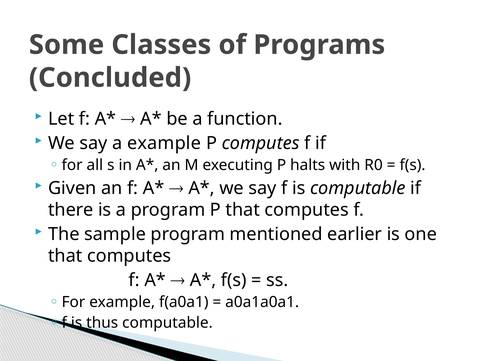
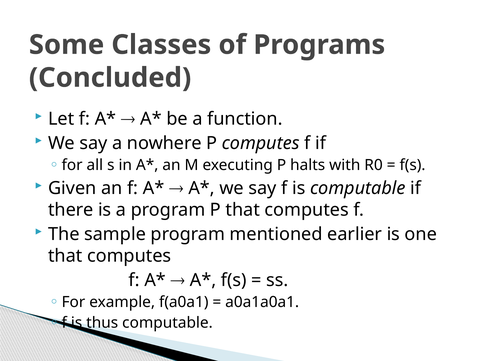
a example: example -> nowhere
